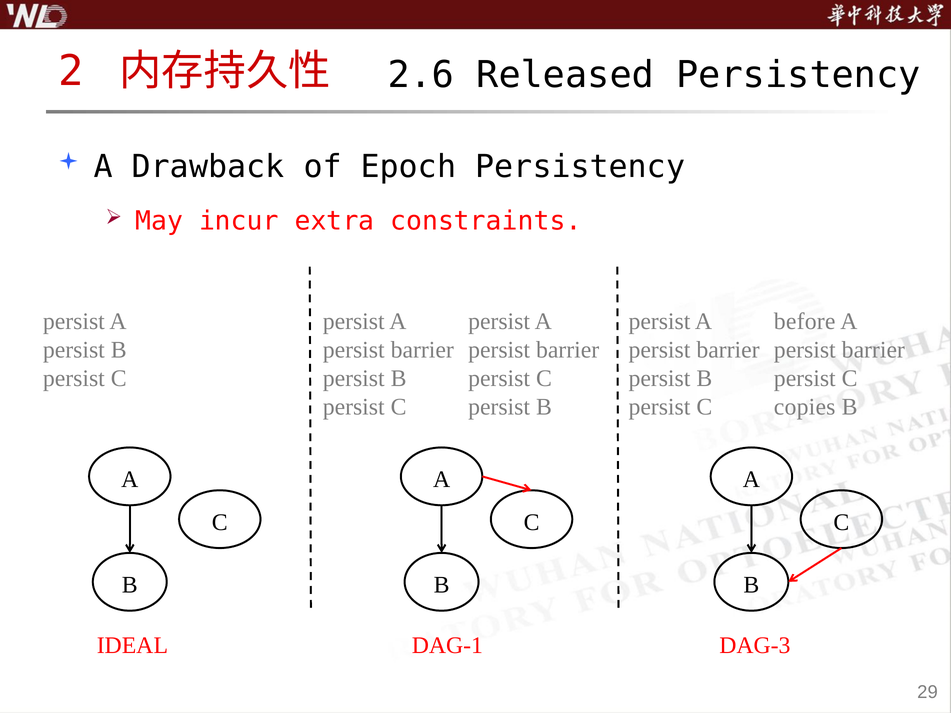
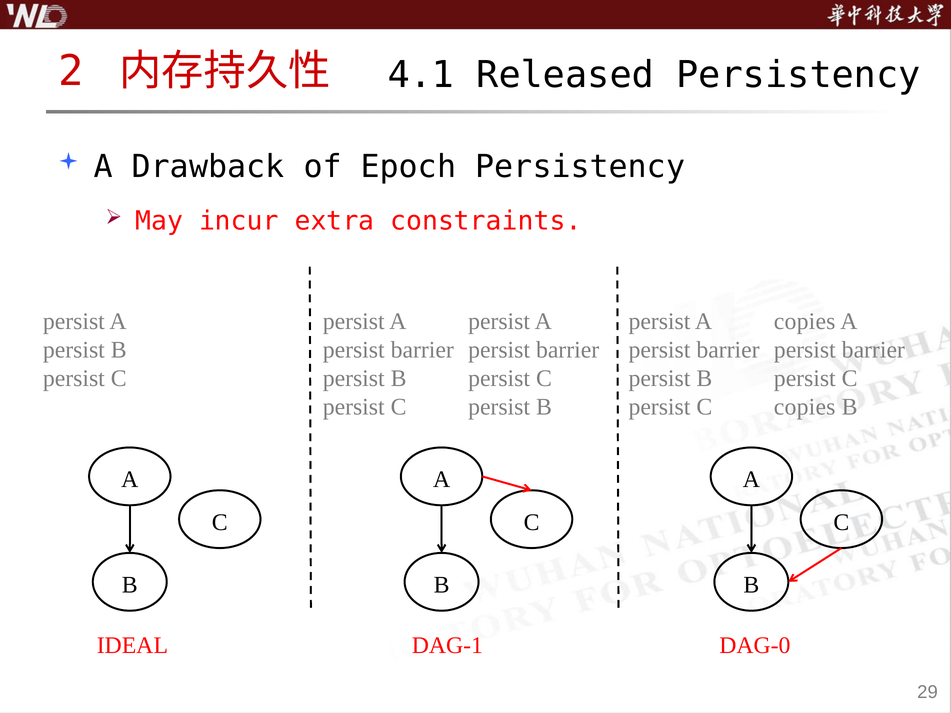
2.6: 2.6 -> 4.1
before at (805, 322): before -> copies
DAG-3: DAG-3 -> DAG-0
